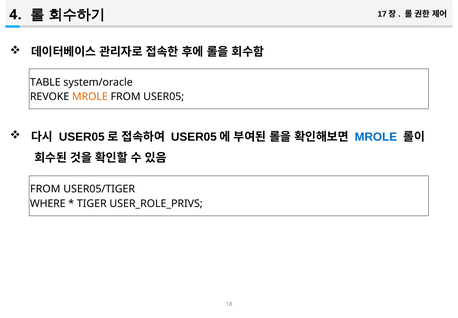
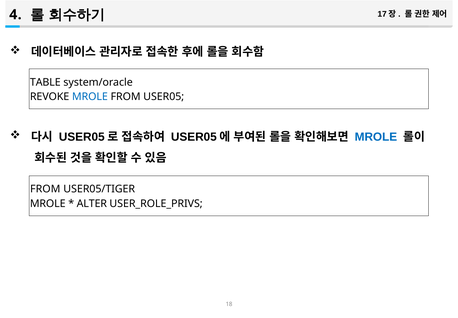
MROLE at (90, 96) colour: orange -> blue
WHERE at (48, 203): WHERE -> MROLE
TIGER: TIGER -> ALTER
